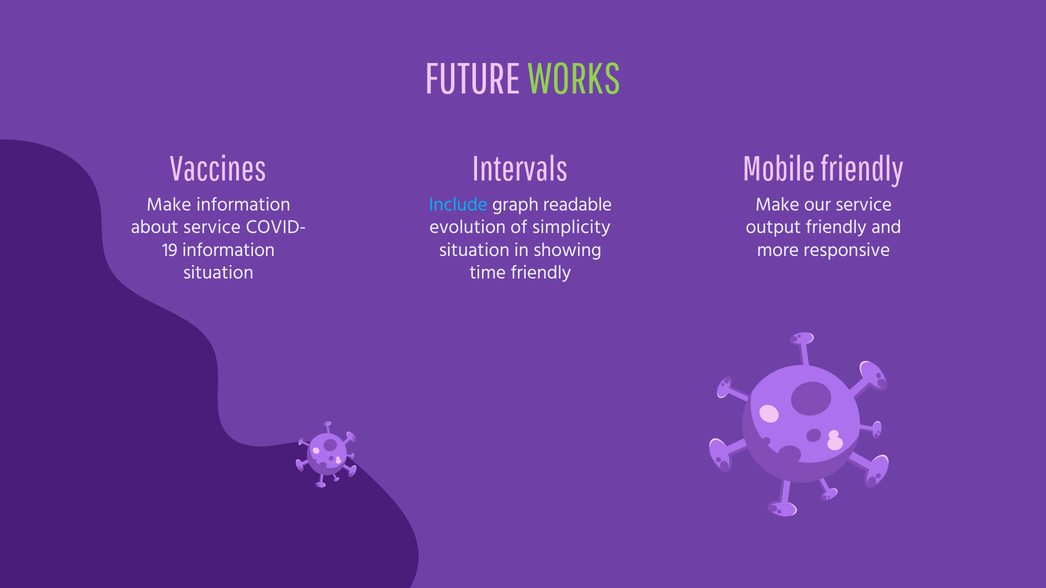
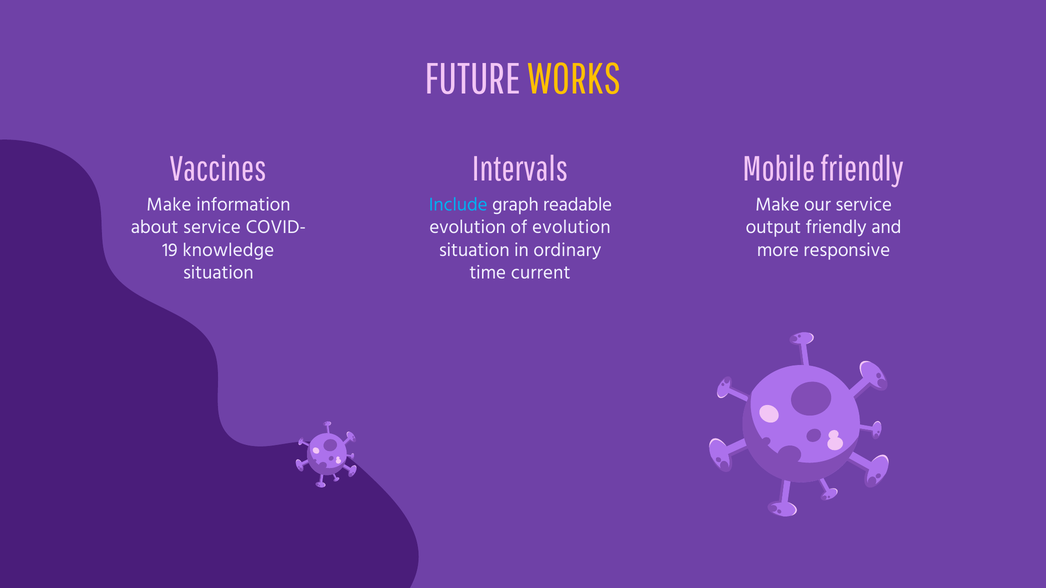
WORKS colour: light green -> yellow
of simplicity: simplicity -> evolution
information at (229, 250): information -> knowledge
showing: showing -> ordinary
time friendly: friendly -> current
